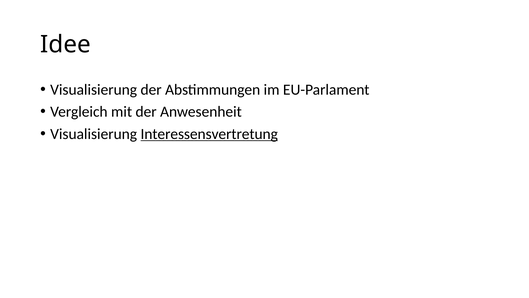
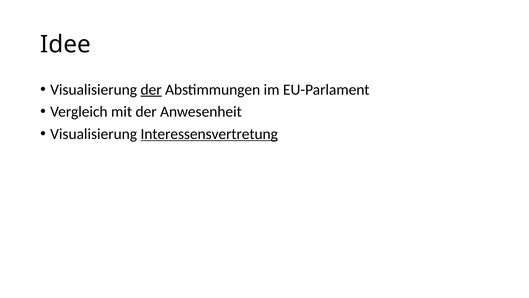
der at (151, 89) underline: none -> present
